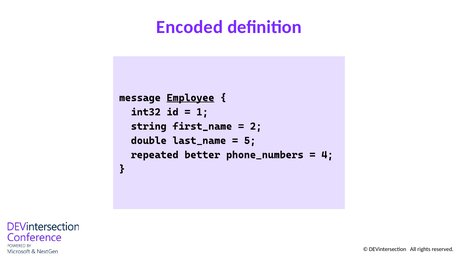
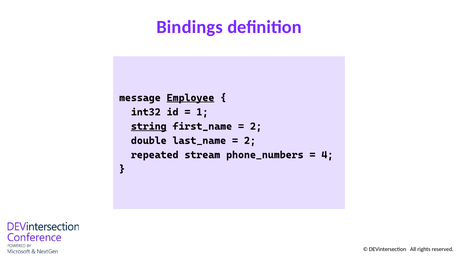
Encoded: Encoded -> Bindings
string underline: none -> present
5 at (250, 140): 5 -> 2
better: better -> stream
